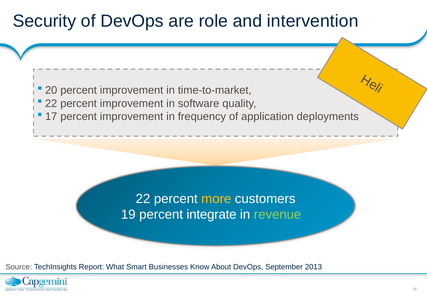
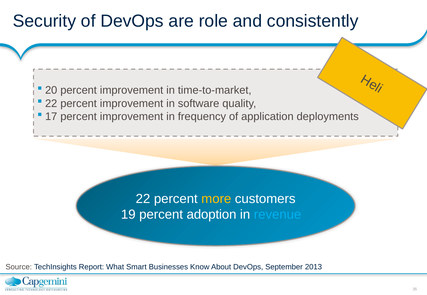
intervention: intervention -> consistently
integrate: integrate -> adoption
revenue colour: light green -> light blue
